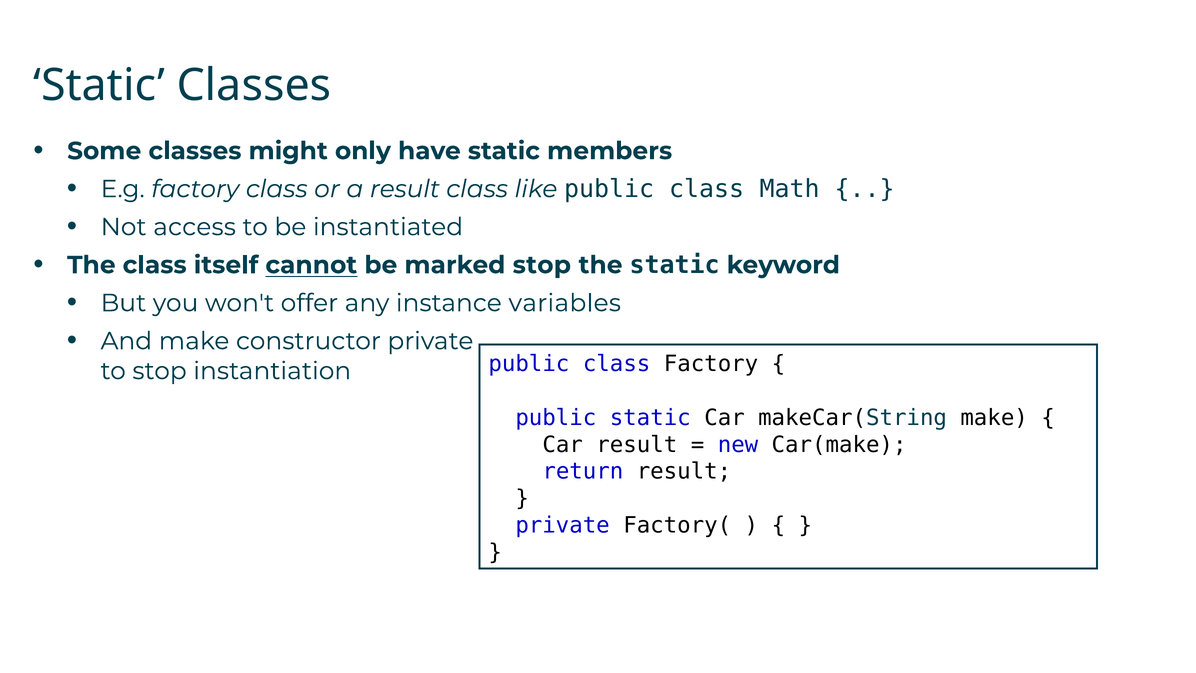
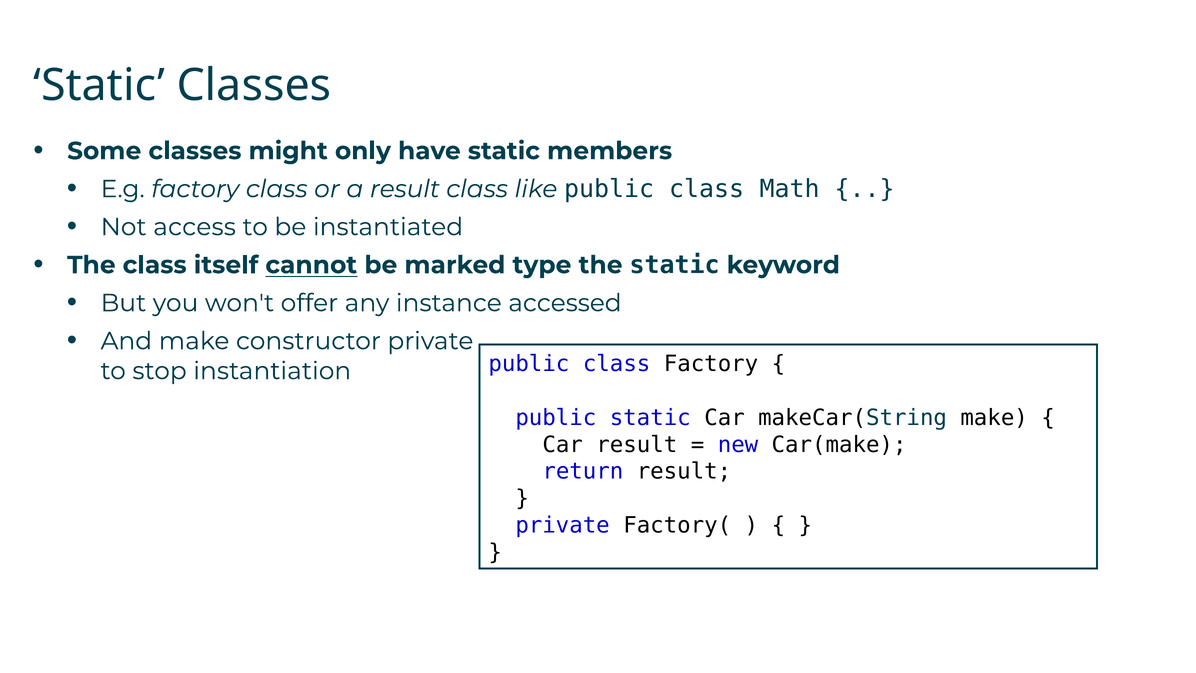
marked stop: stop -> type
variables: variables -> accessed
